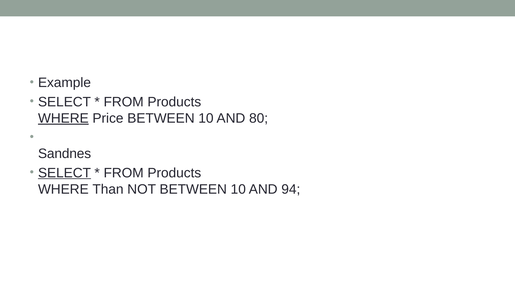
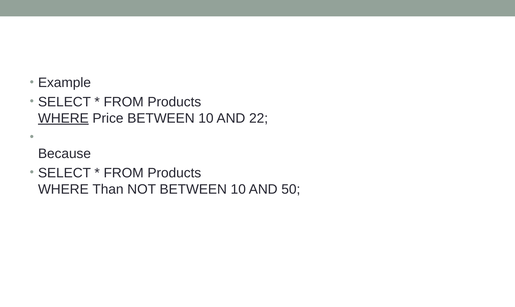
80: 80 -> 22
Sandnes: Sandnes -> Because
SELECT at (64, 173) underline: present -> none
94: 94 -> 50
